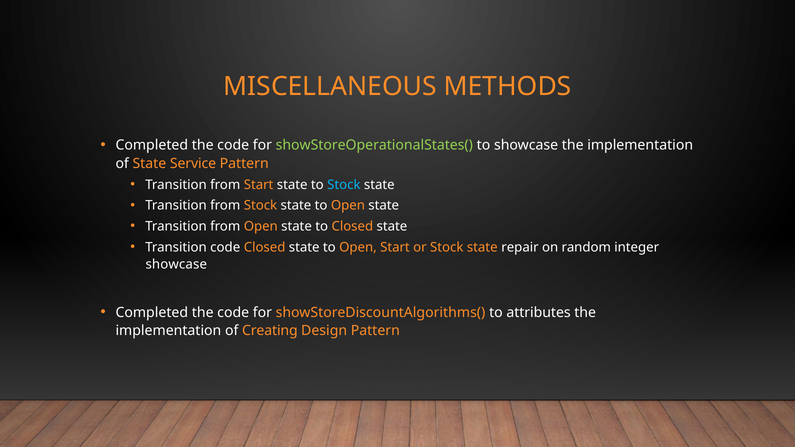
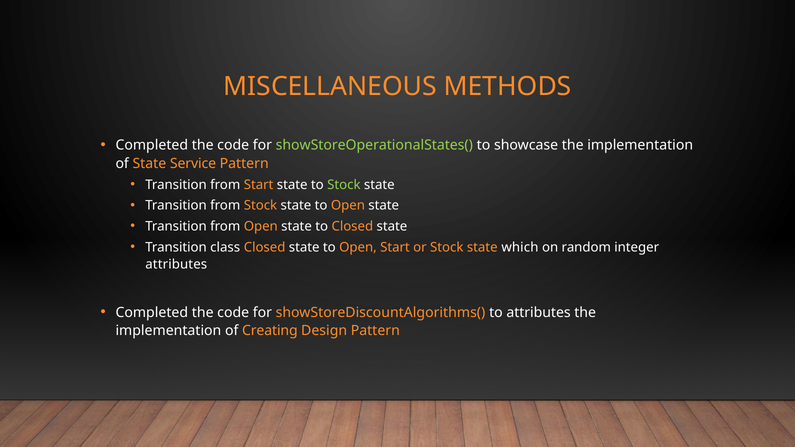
Stock at (344, 185) colour: light blue -> light green
Transition code: code -> class
repair: repair -> which
showcase at (176, 265): showcase -> attributes
